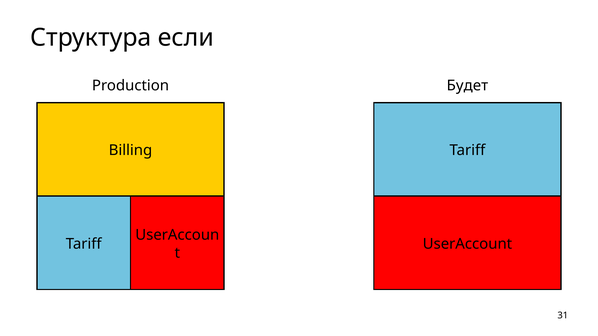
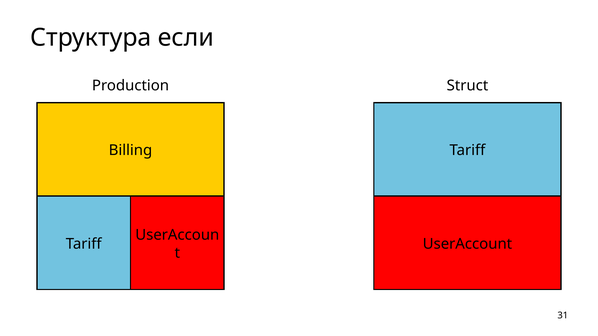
Будет: Будет -> Struct
